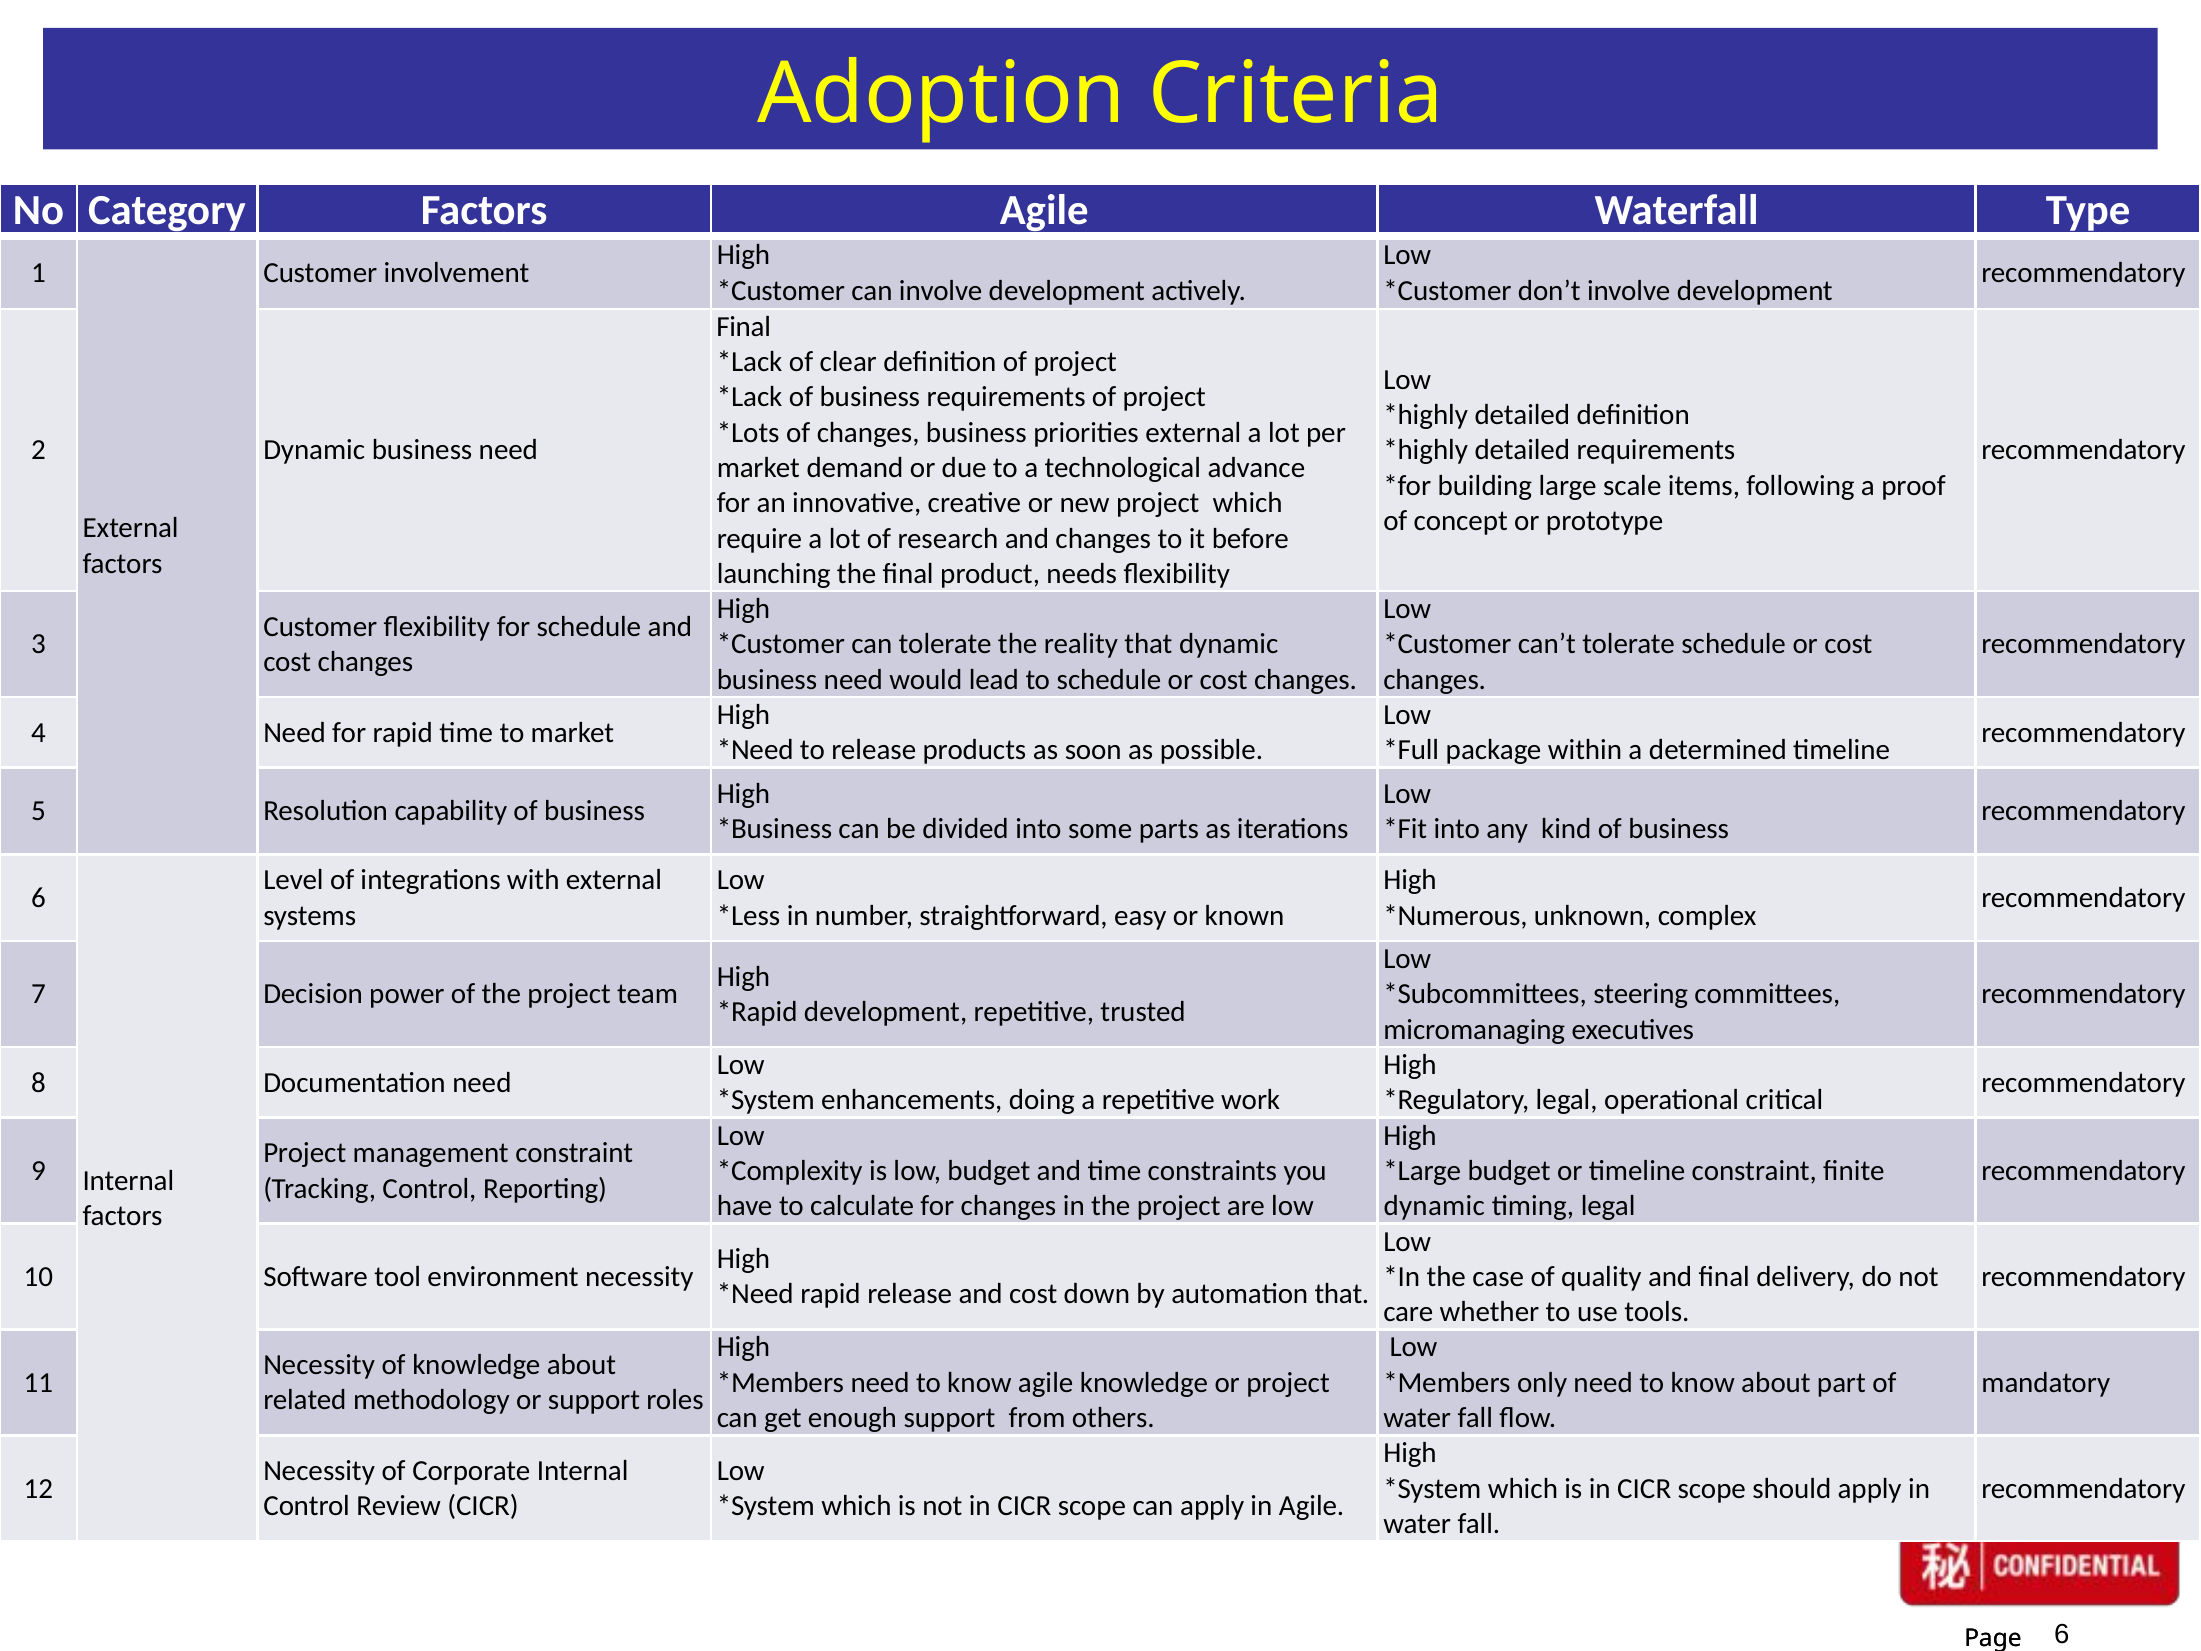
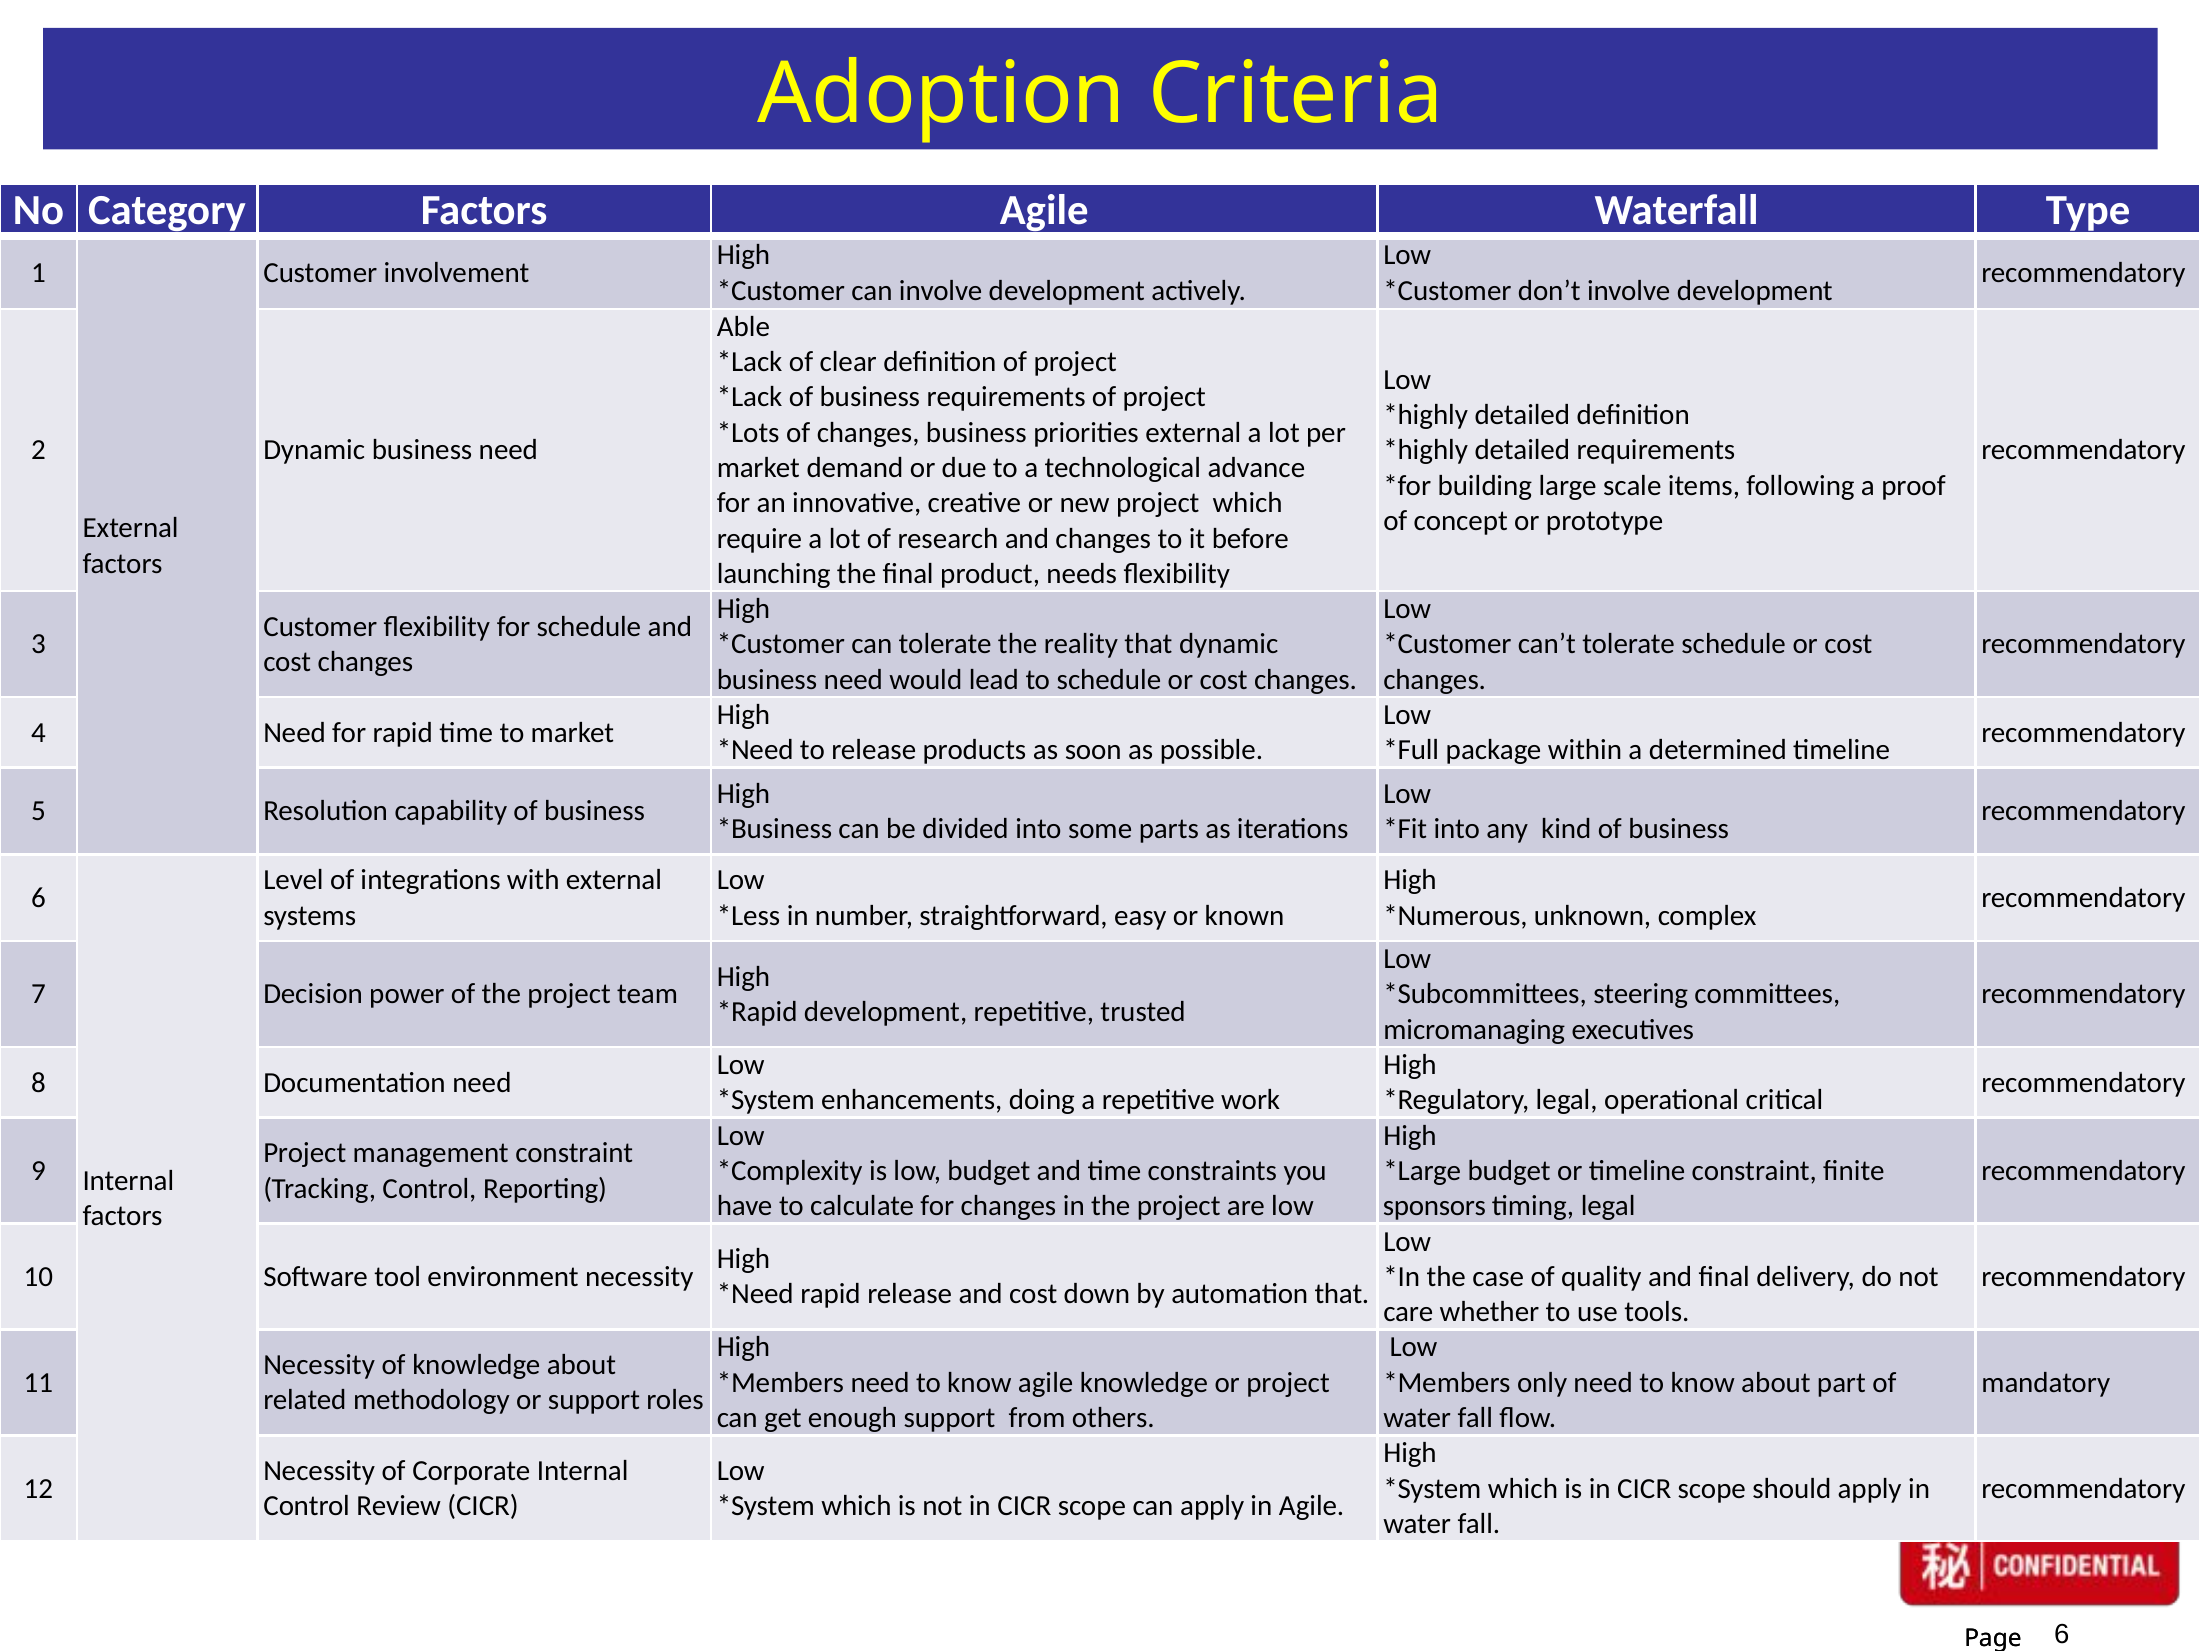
Final at (744, 327): Final -> Able
dynamic at (1434, 1206): dynamic -> sponsors
